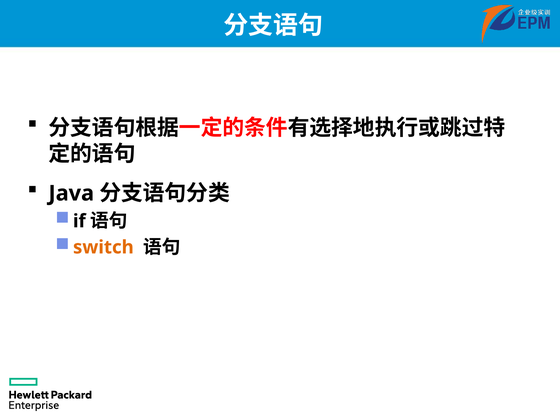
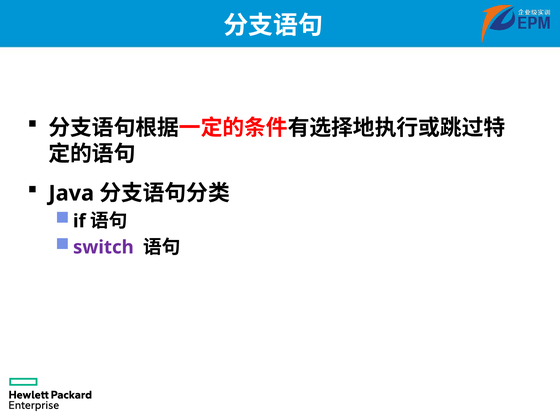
switch colour: orange -> purple
